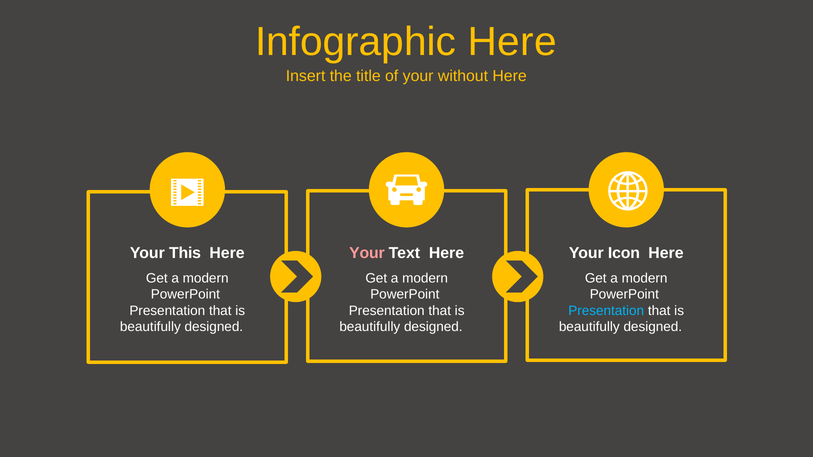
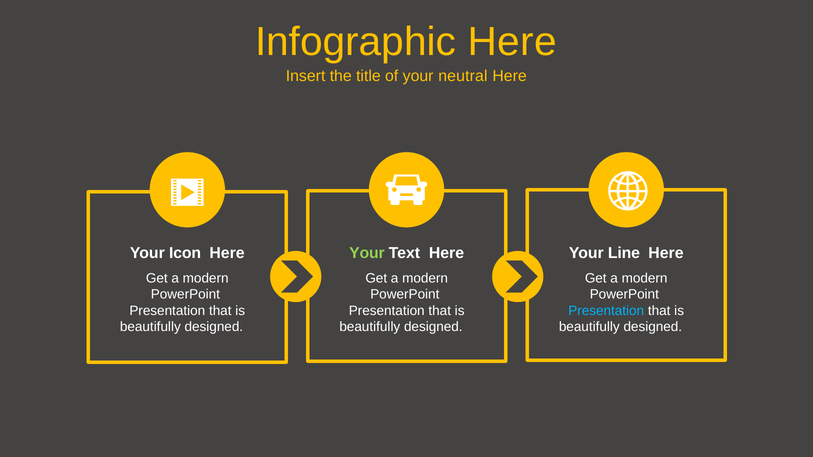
without: without -> neutral
This: This -> Icon
Your at (367, 253) colour: pink -> light green
Icon: Icon -> Line
